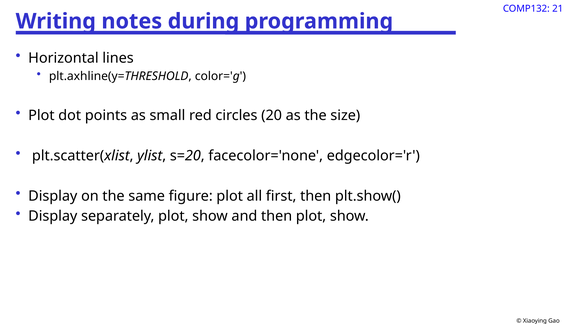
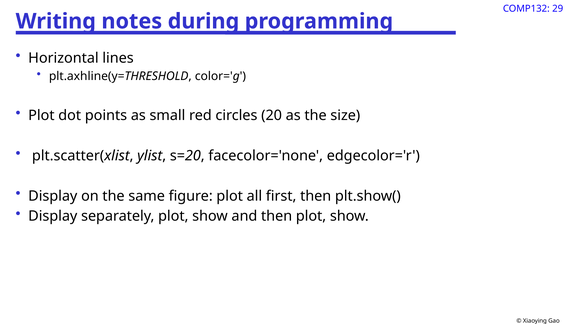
21: 21 -> 29
